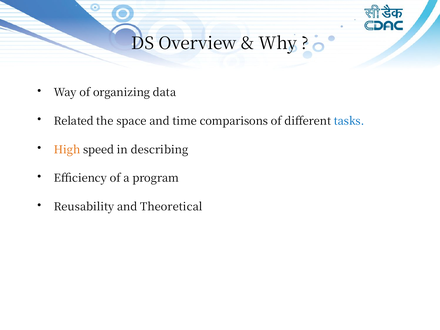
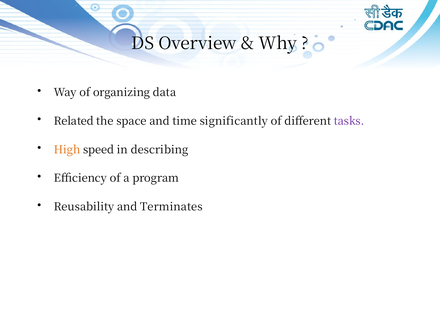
comparisons: comparisons -> significantly
tasks colour: blue -> purple
Theoretical: Theoretical -> Terminates
